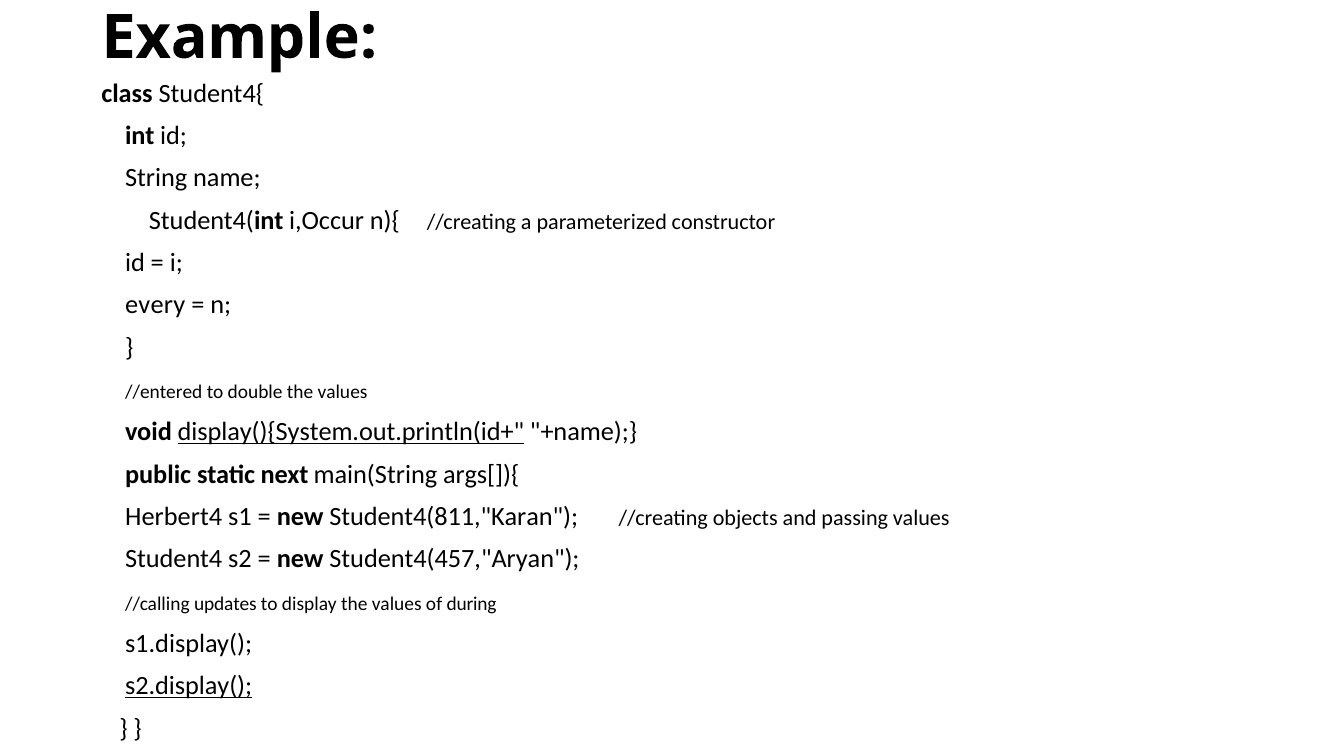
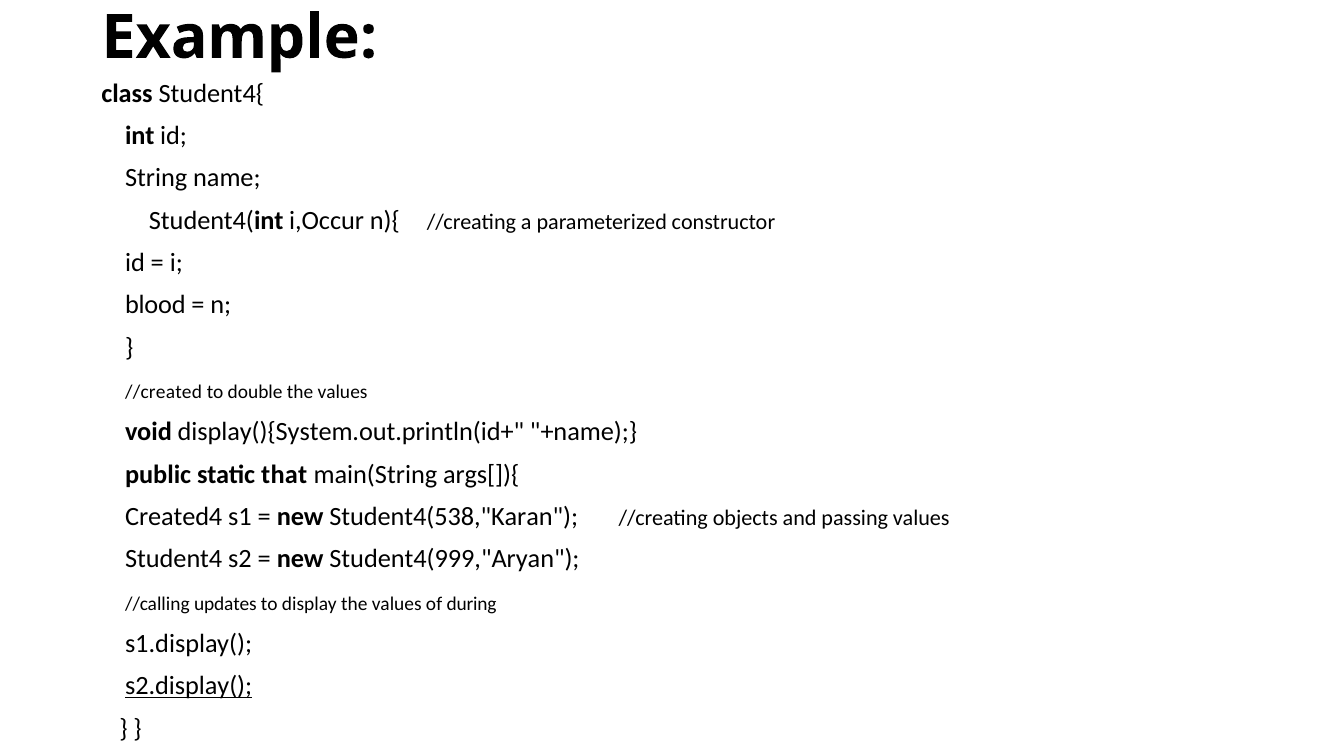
every: every -> blood
//entered: //entered -> //created
display(){System.out.println(id+ underline: present -> none
next: next -> that
Herbert4: Herbert4 -> Created4
Student4(811,"Karan: Student4(811,"Karan -> Student4(538,"Karan
Student4(457,"Aryan: Student4(457,"Aryan -> Student4(999,"Aryan
